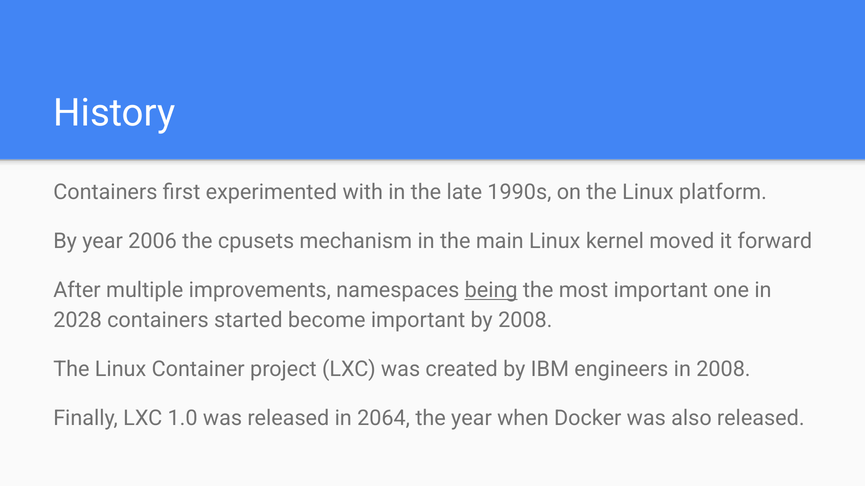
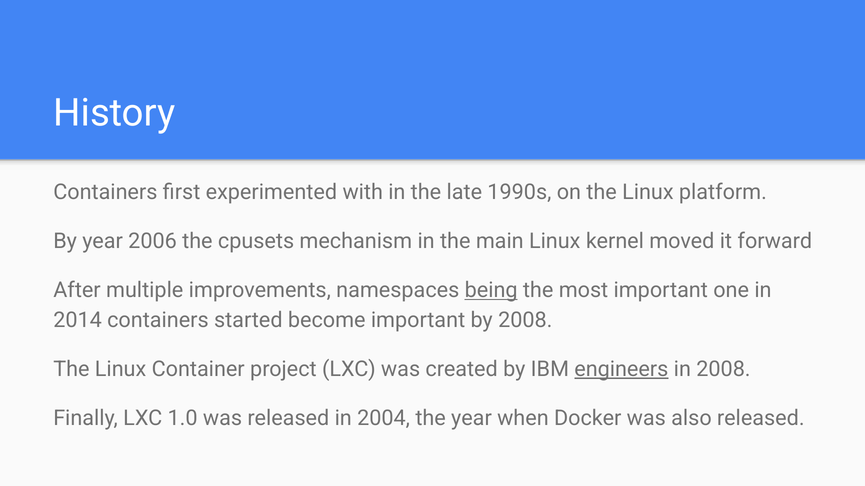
2028: 2028 -> 2014
engineers underline: none -> present
2064: 2064 -> 2004
